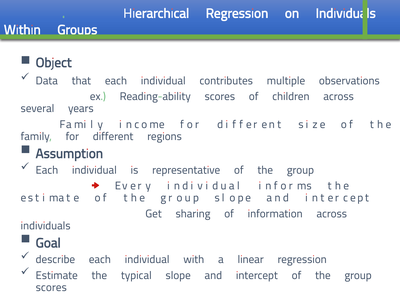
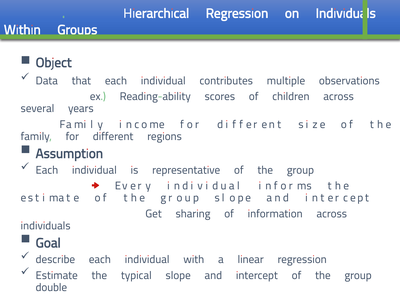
scores at (51, 287): scores -> double
